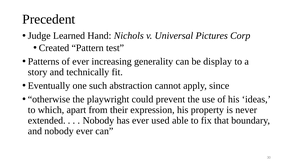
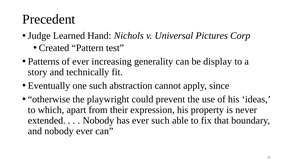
ever used: used -> such
